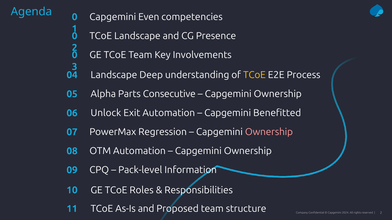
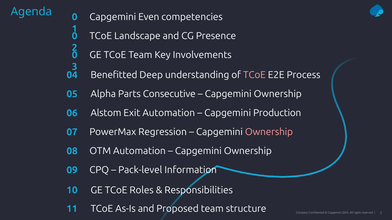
Landscape at (114, 75): Landscape -> Benefitted
TCoE at (254, 75) colour: yellow -> pink
Unlock: Unlock -> Alstom
Benefitted: Benefitted -> Production
